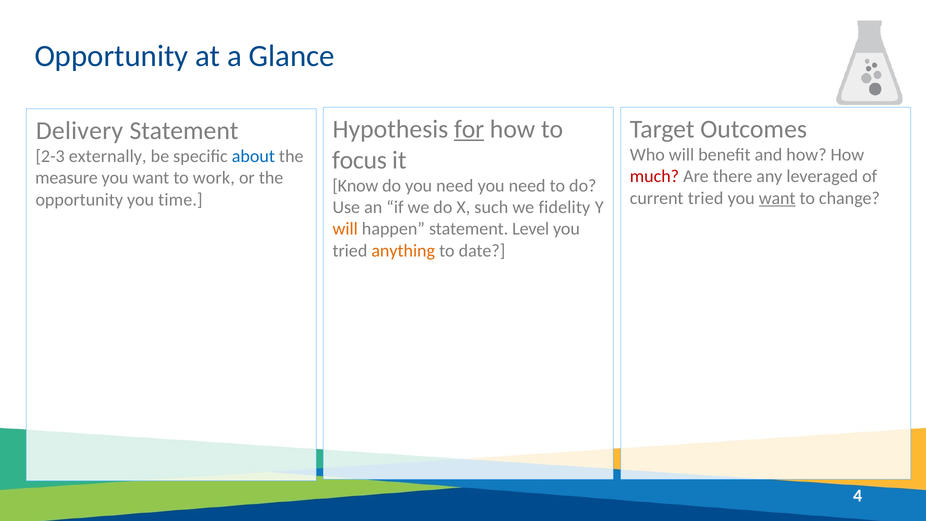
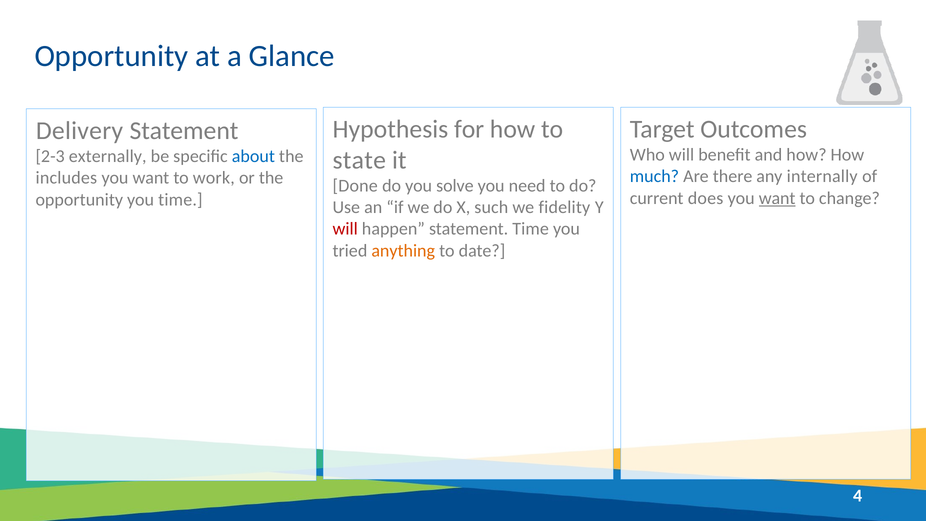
for underline: present -> none
focus: focus -> state
much colour: red -> blue
leveraged: leveraged -> internally
measure: measure -> includes
Know: Know -> Done
do you need: need -> solve
current tried: tried -> does
will at (345, 229) colour: orange -> red
statement Level: Level -> Time
